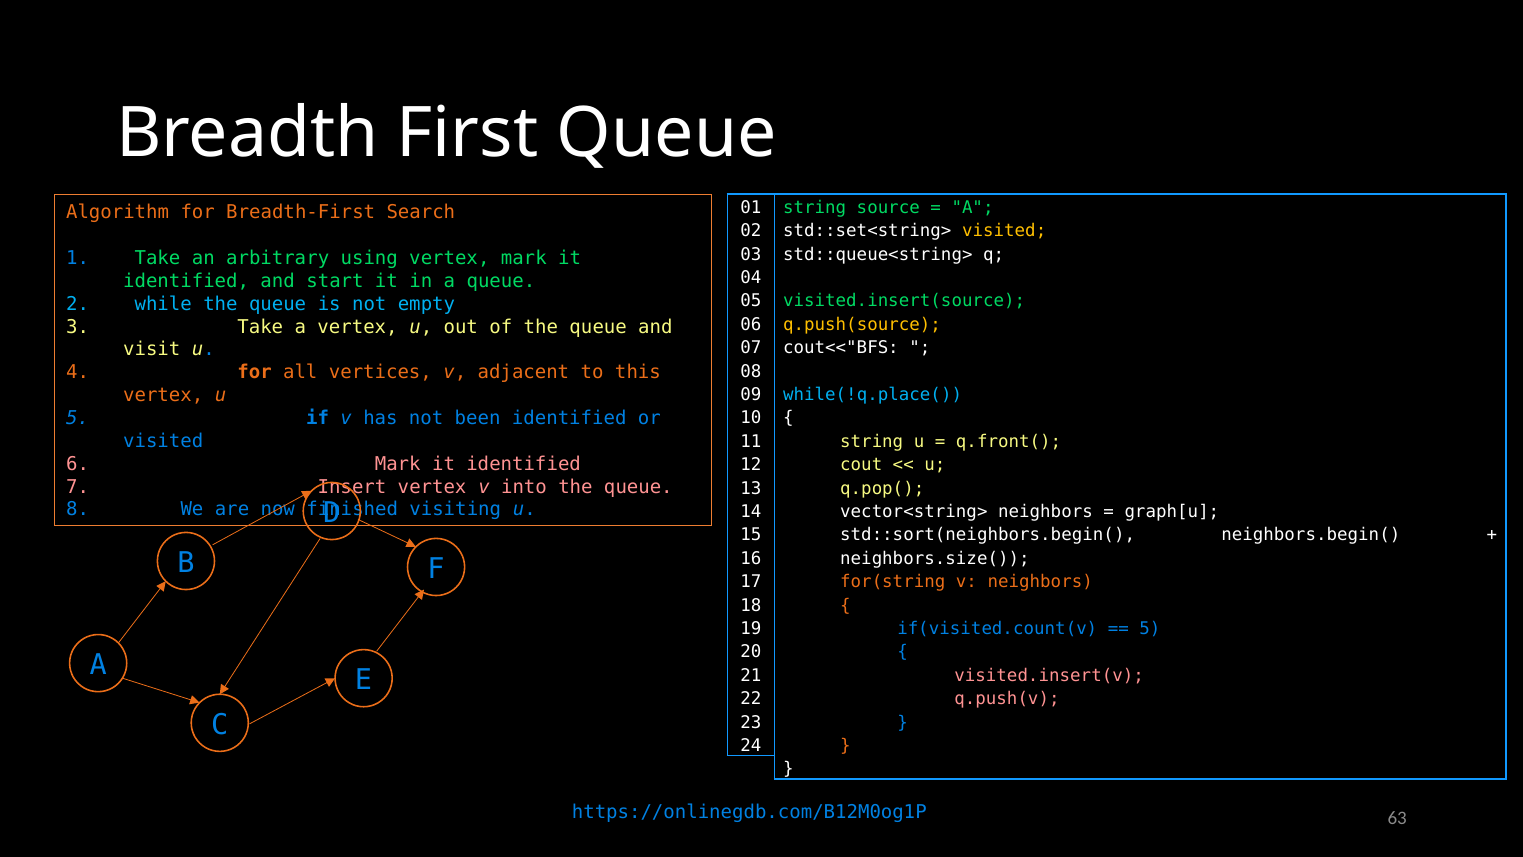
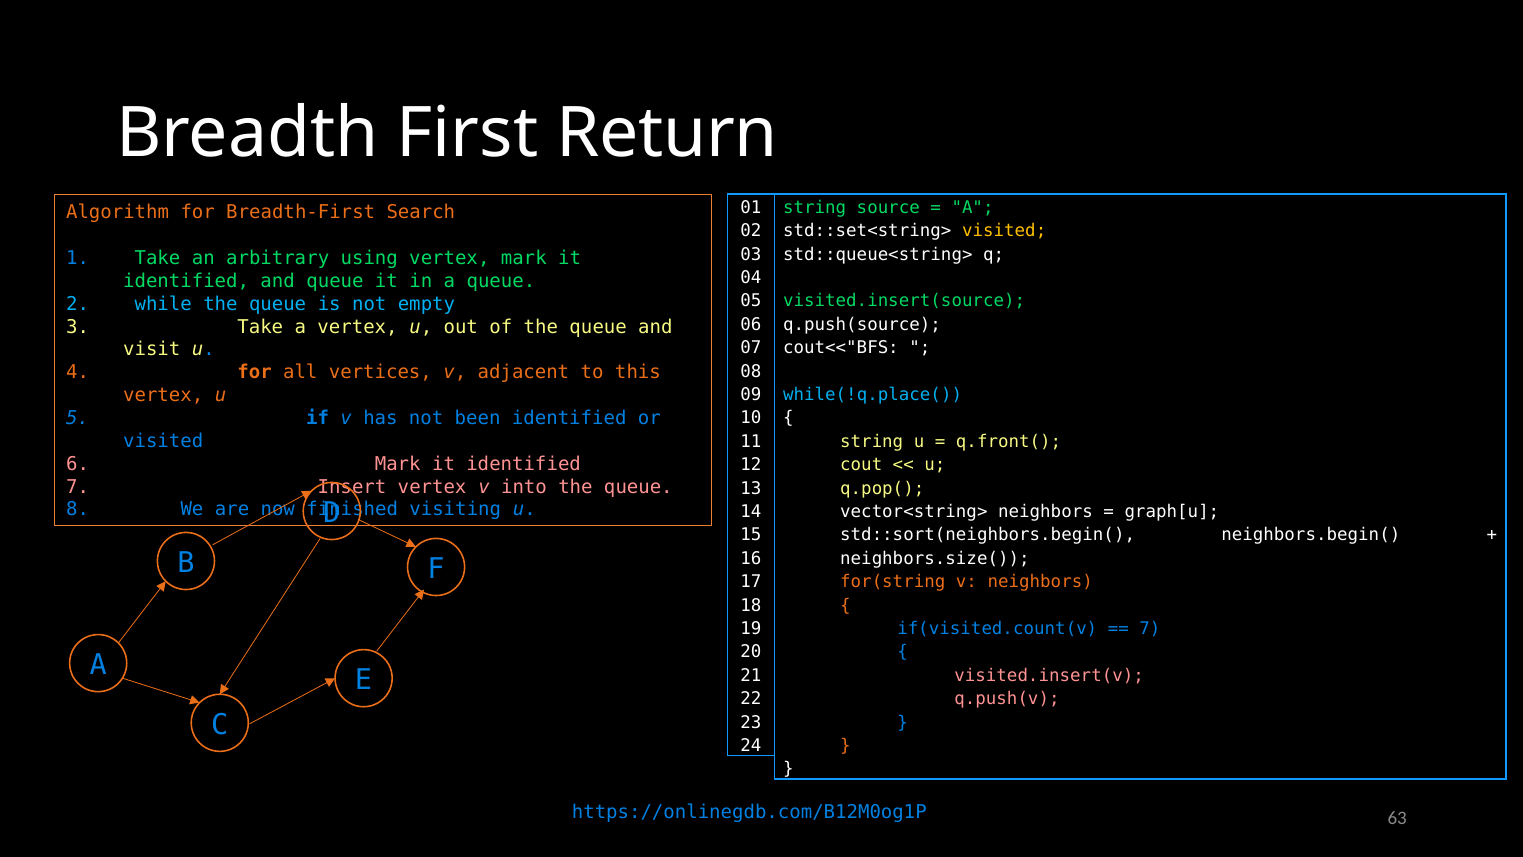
First Queue: Queue -> Return
and start: start -> queue
q.push(source colour: yellow -> white
5 at (1150, 628): 5 -> 7
